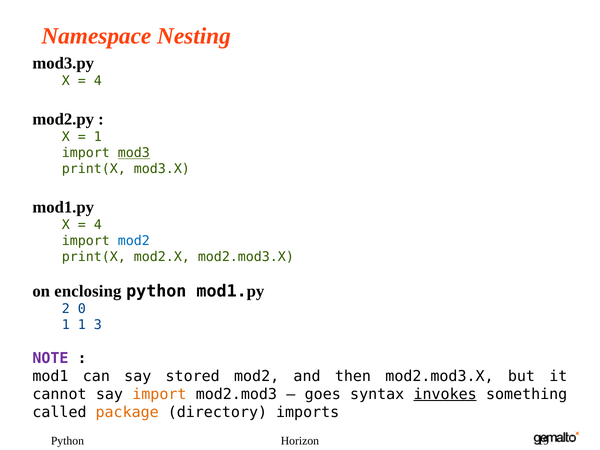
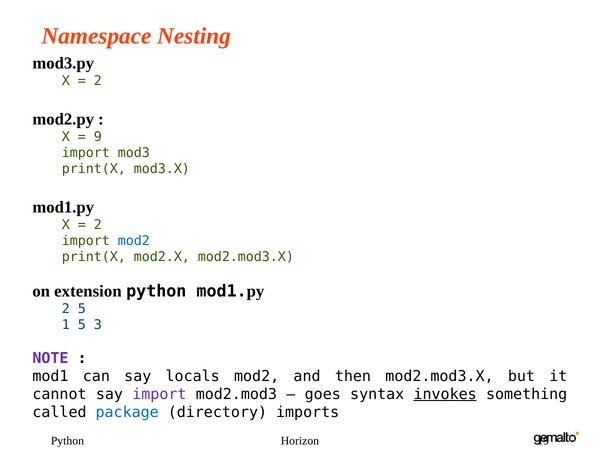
4 at (98, 81): 4 -> 2
1 at (98, 137): 1 -> 9
mod3 underline: present -> none
4 at (98, 225): 4 -> 2
enclosing: enclosing -> extension
2 0: 0 -> 5
1 1: 1 -> 5
stored: stored -> locals
import at (159, 394) colour: orange -> purple
package colour: orange -> blue
